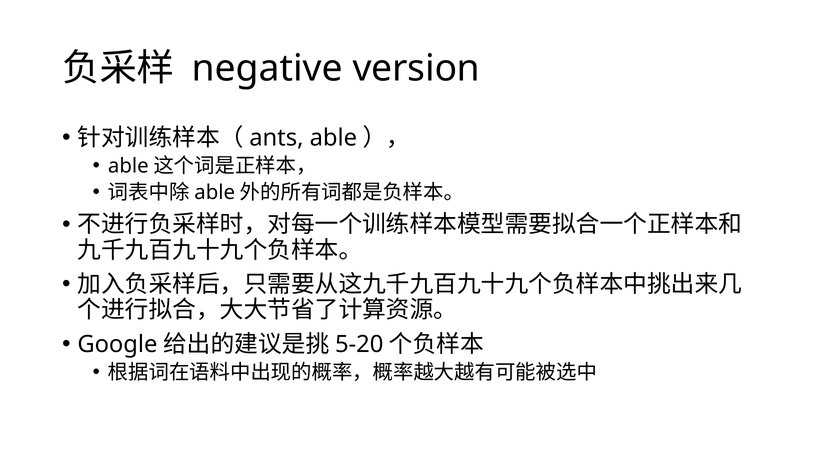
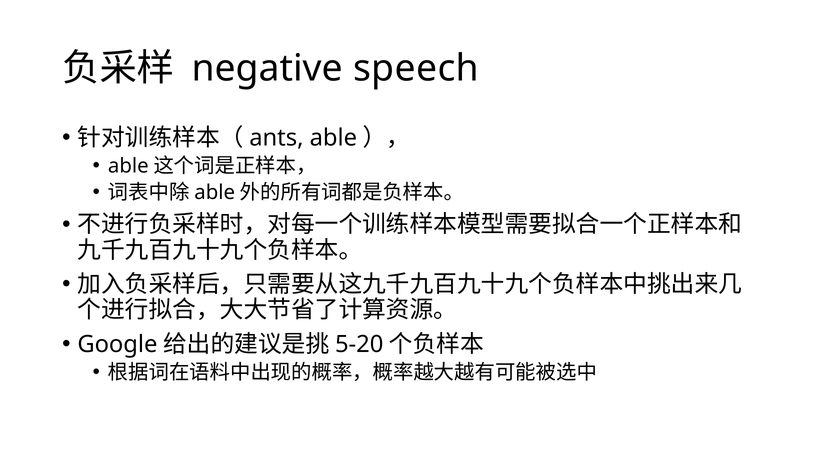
version: version -> speech
